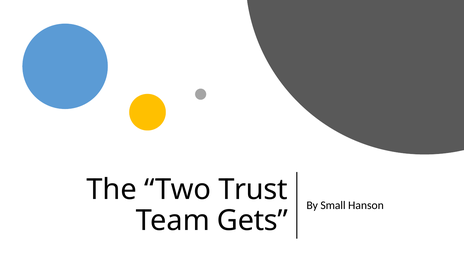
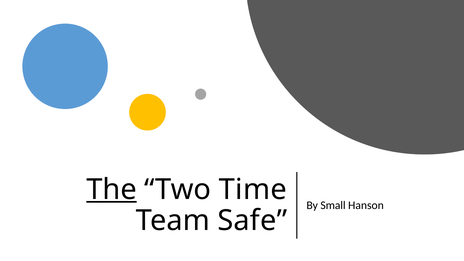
The underline: none -> present
Trust: Trust -> Time
Gets: Gets -> Safe
